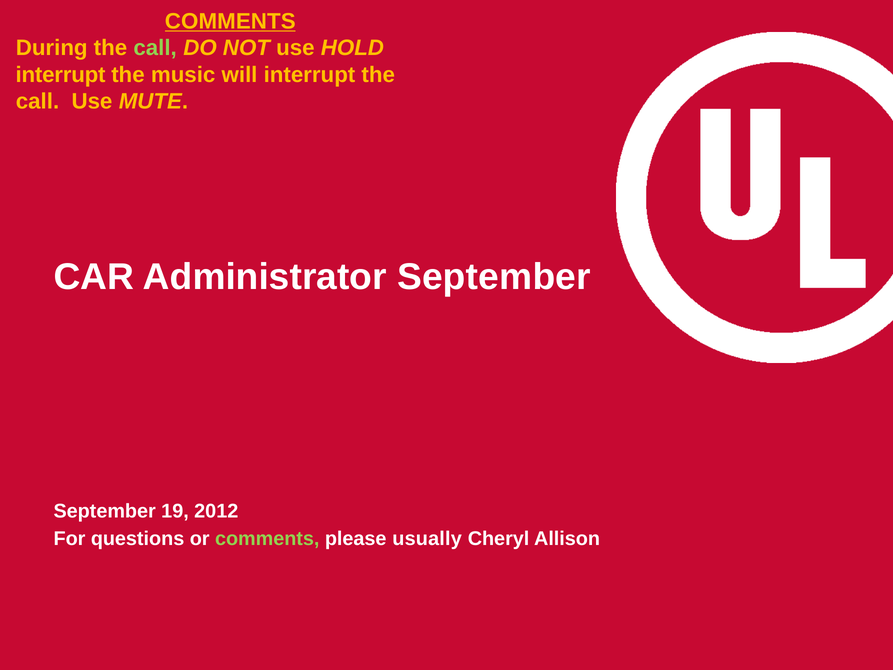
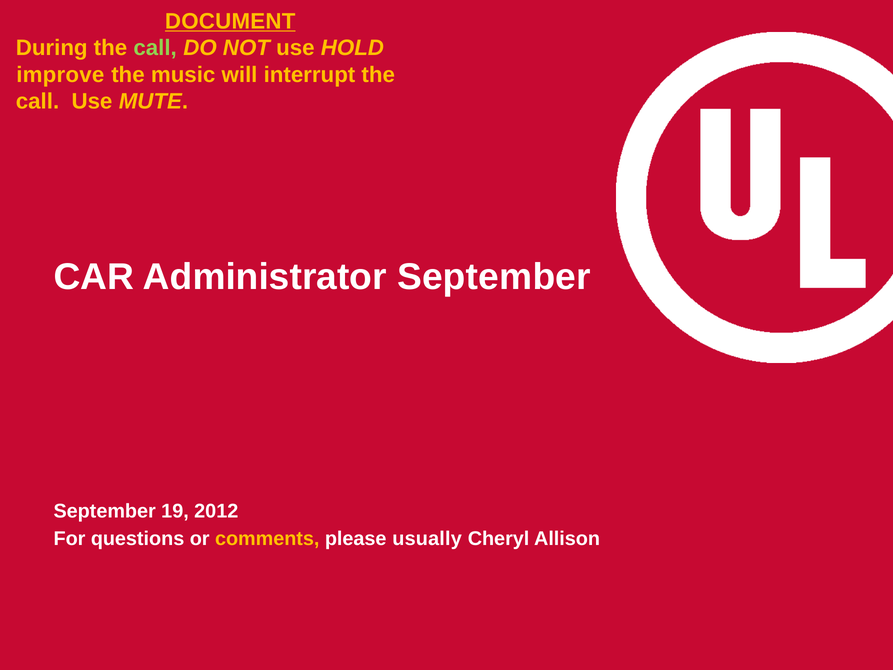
COMMENTS at (230, 21): COMMENTS -> DOCUMENT
interrupt at (61, 75): interrupt -> improve
comments at (267, 539) colour: light green -> yellow
